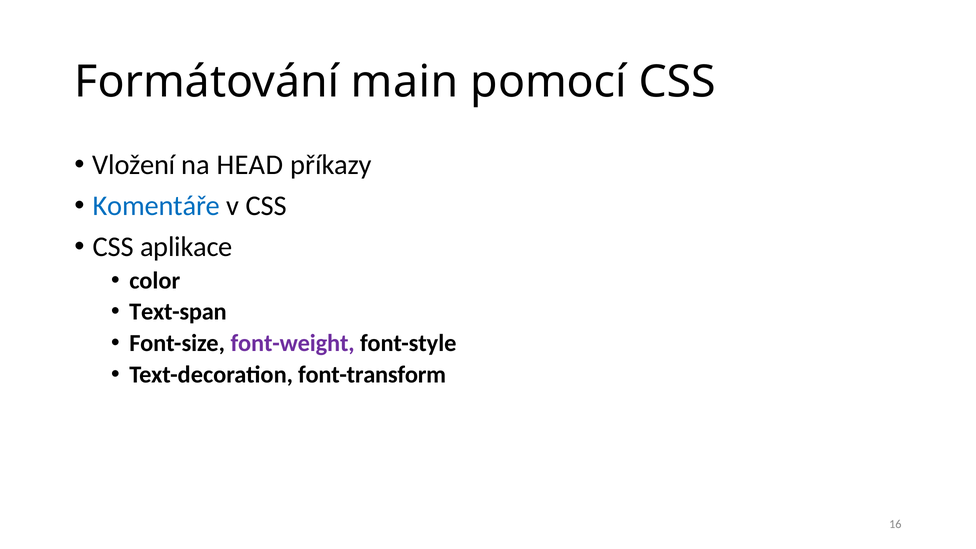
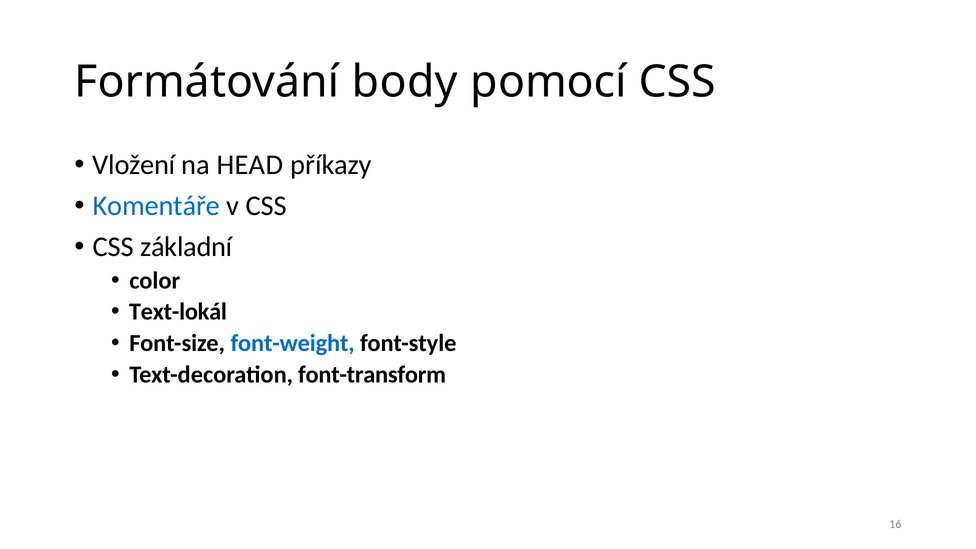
main: main -> body
aplikace: aplikace -> základní
Text-span: Text-span -> Text-lokál
font-weight colour: purple -> blue
